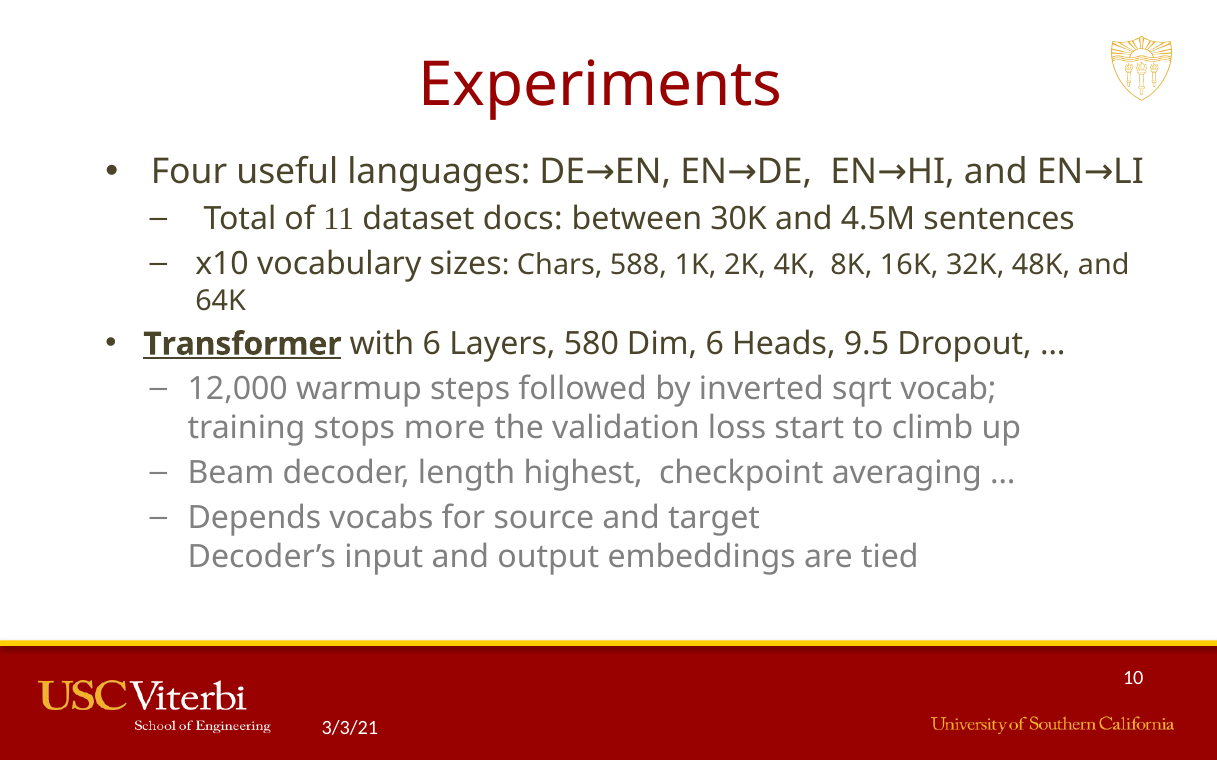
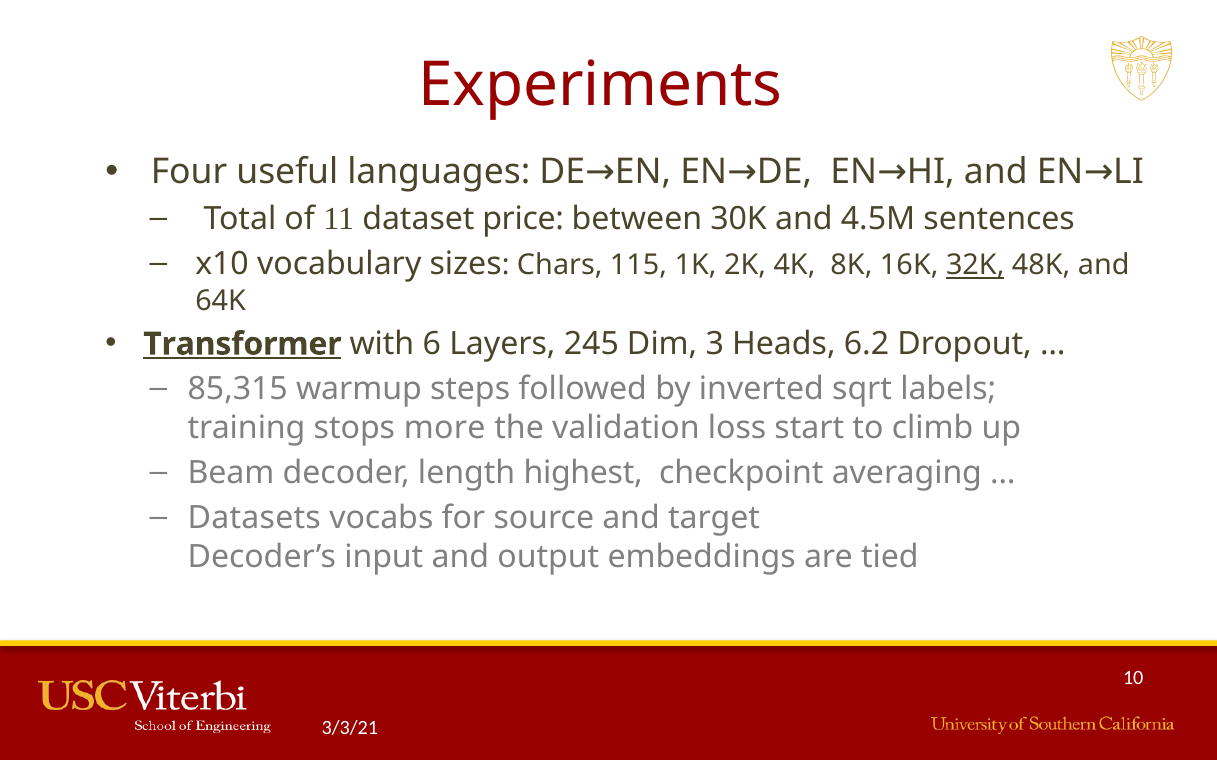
docs: docs -> price
588: 588 -> 115
32K underline: none -> present
580: 580 -> 245
Dim 6: 6 -> 3
9.5: 9.5 -> 6.2
12,000: 12,000 -> 85,315
vocab: vocab -> labels
Depends: Depends -> Datasets
